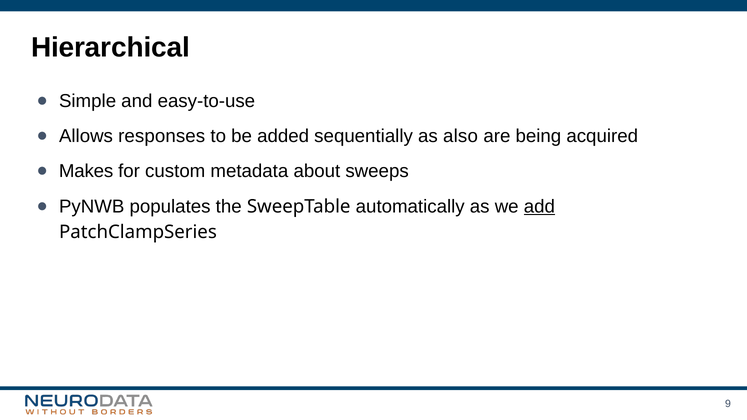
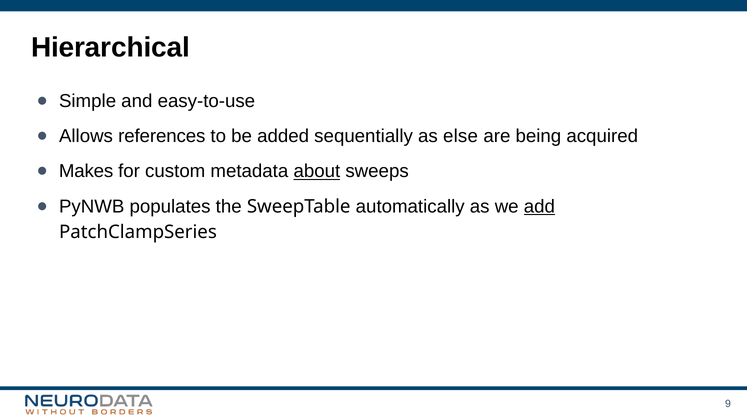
responses: responses -> references
also: also -> else
about underline: none -> present
